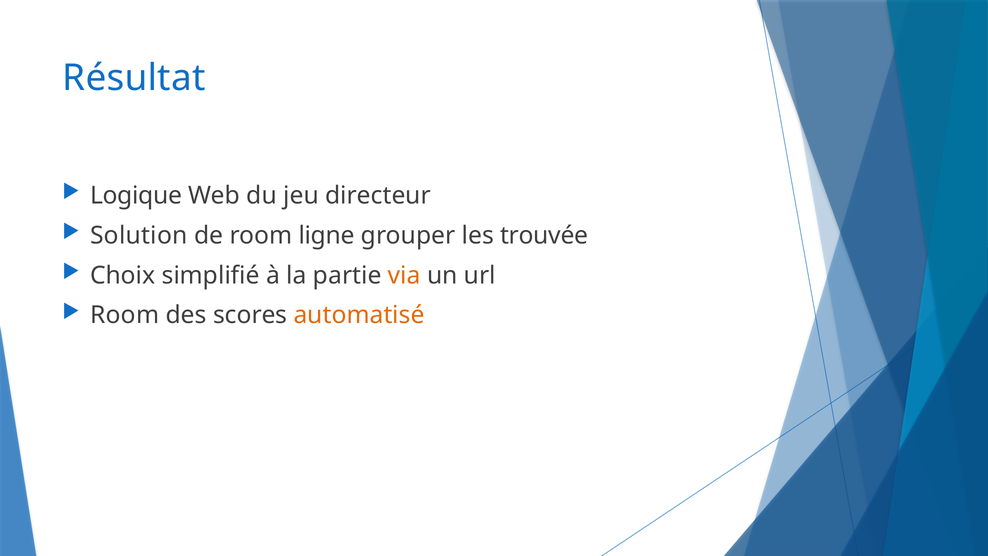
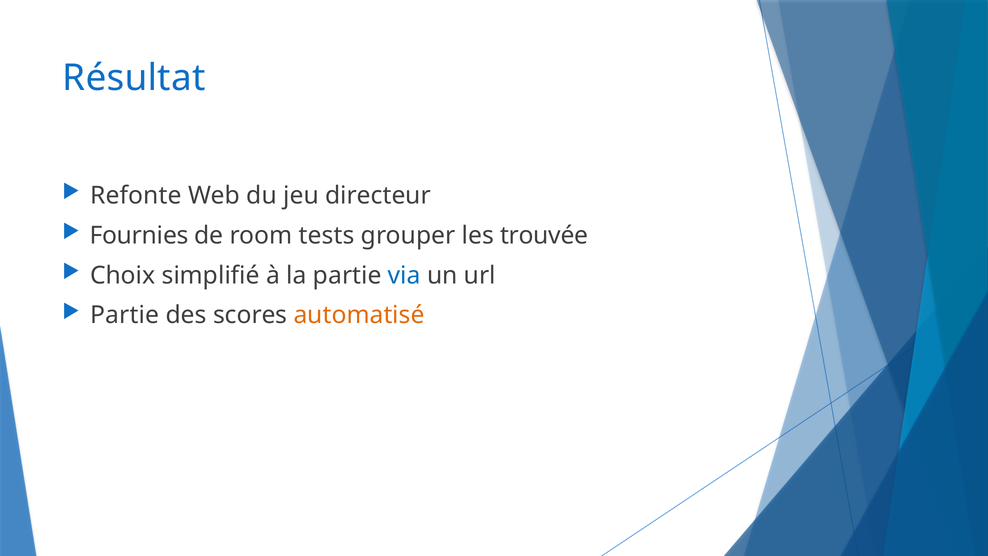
Logique: Logique -> Refonte
Solution: Solution -> Fournies
ligne: ligne -> tests
via colour: orange -> blue
Room at (125, 315): Room -> Partie
